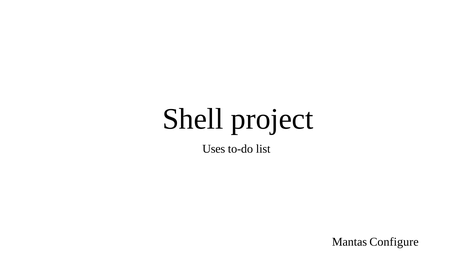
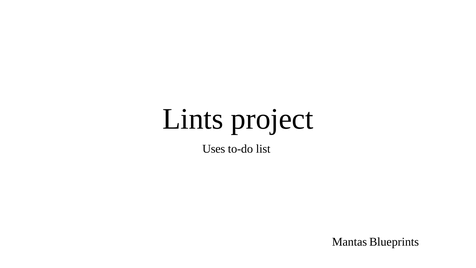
Shell: Shell -> Lints
Configure: Configure -> Blueprints
